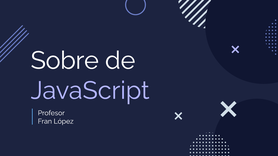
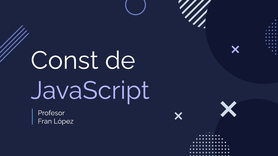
Sobre: Sobre -> Const
